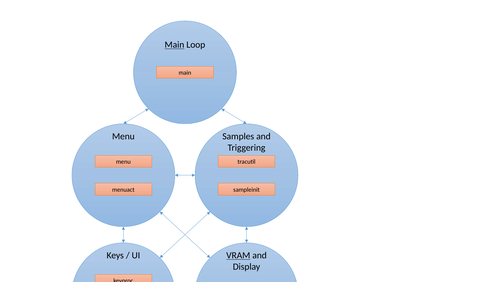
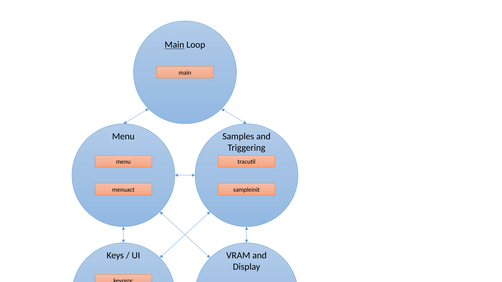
VRAM underline: present -> none
